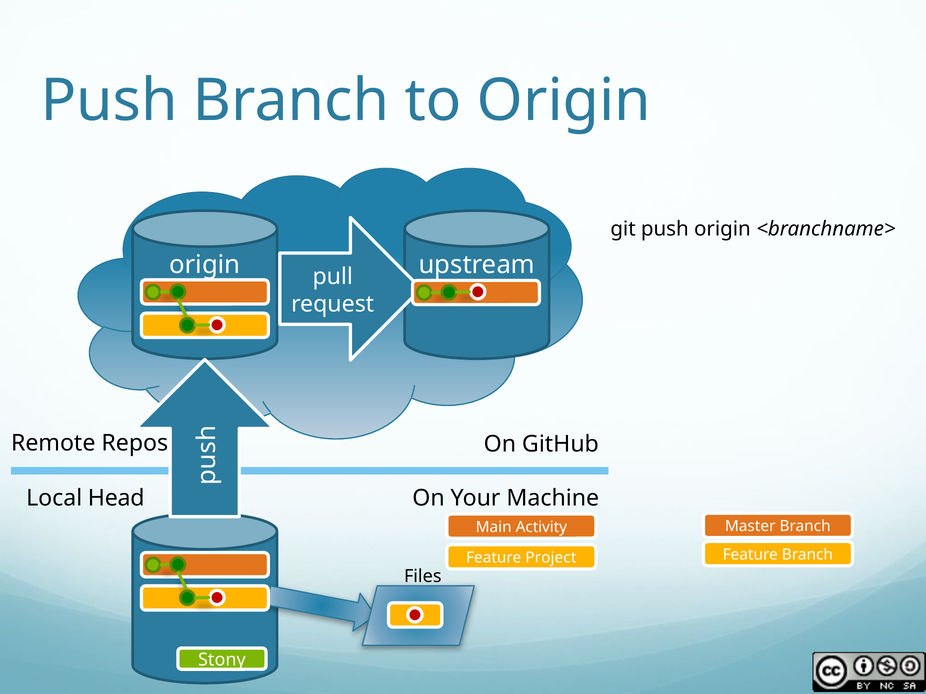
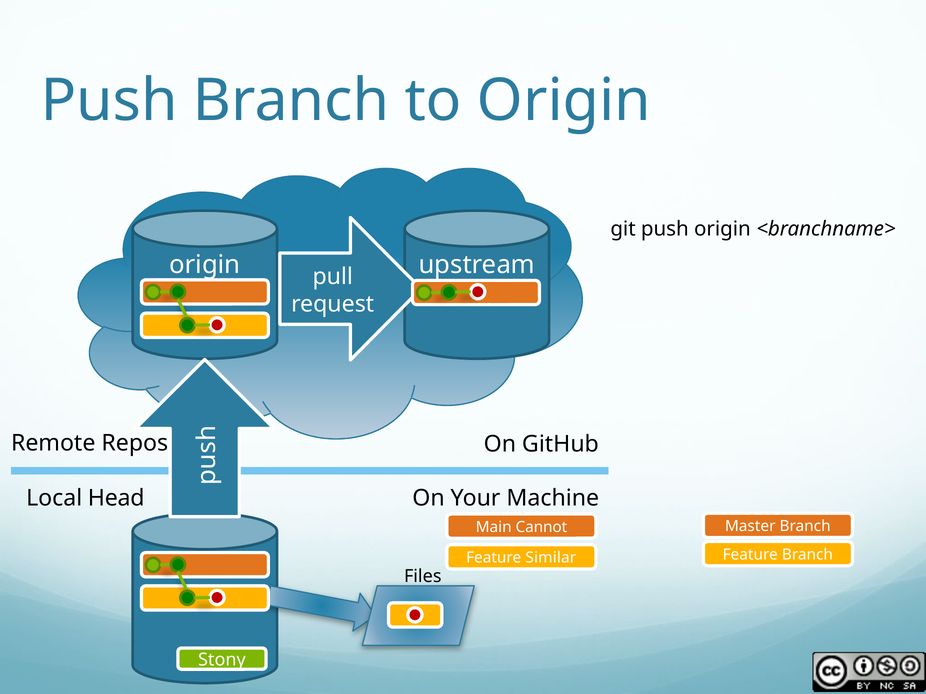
Activity: Activity -> Cannot
Project: Project -> Similar
